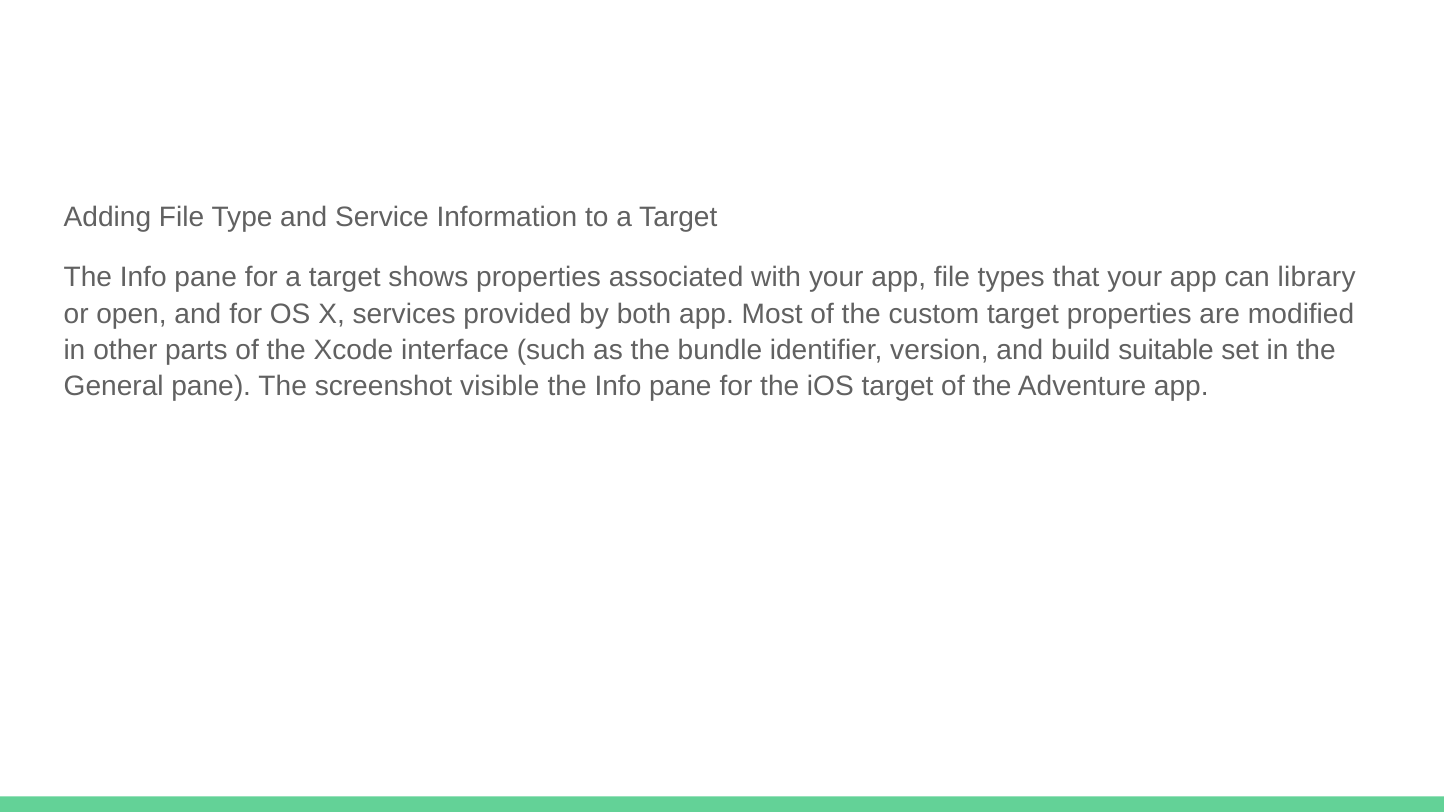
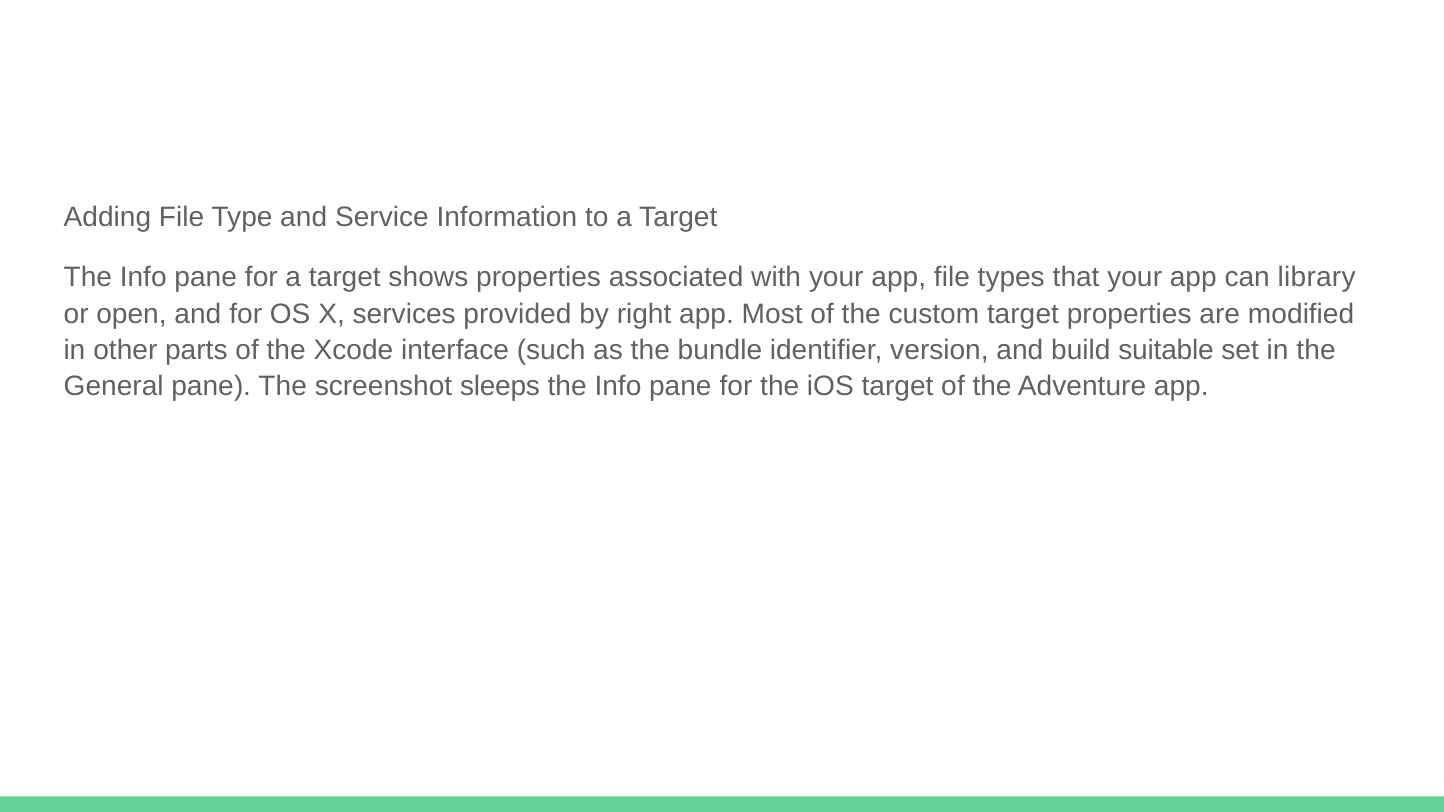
both: both -> right
visible: visible -> sleeps
